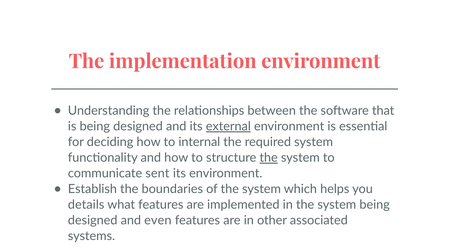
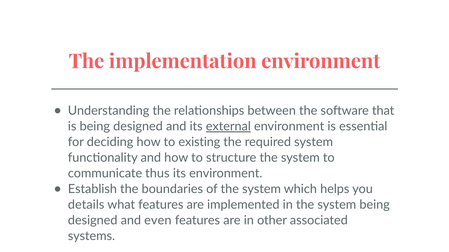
internal: internal -> existing
the at (269, 158) underline: present -> none
sent: sent -> thus
